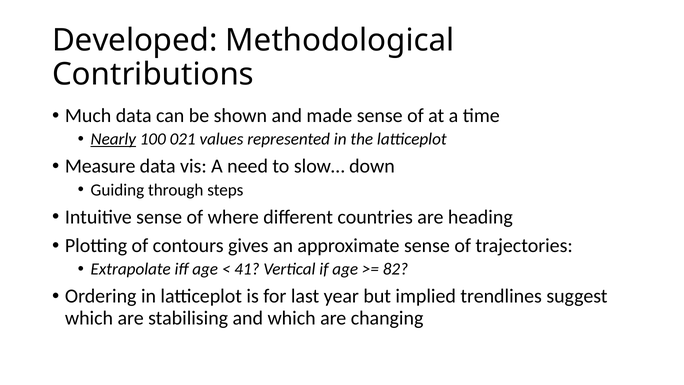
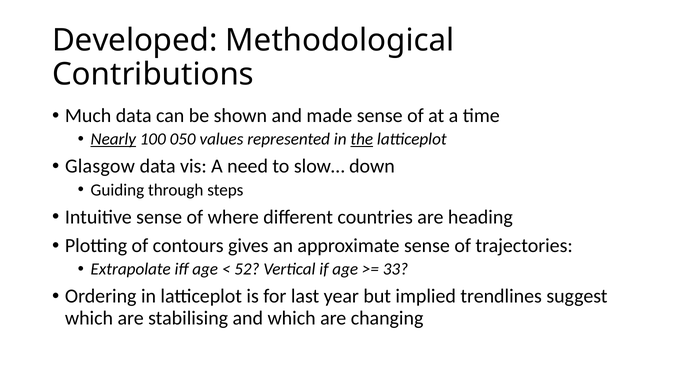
021: 021 -> 050
the underline: none -> present
Measure: Measure -> Glasgow
41: 41 -> 52
82: 82 -> 33
